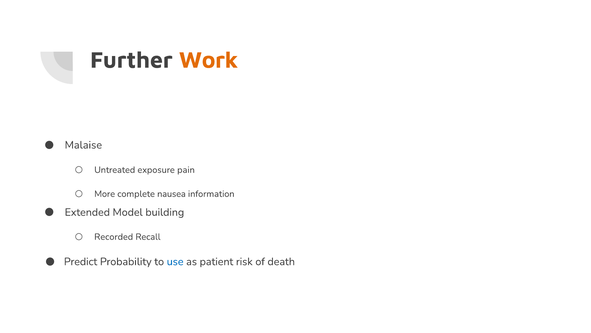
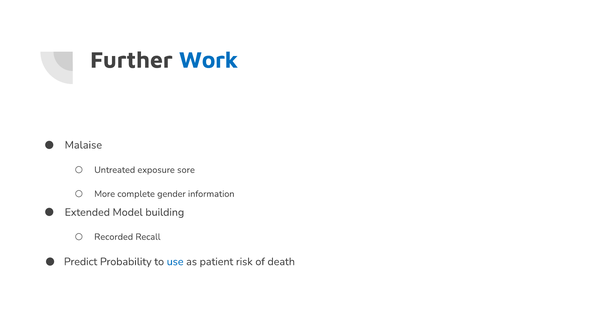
Work colour: orange -> blue
pain: pain -> sore
nausea: nausea -> gender
